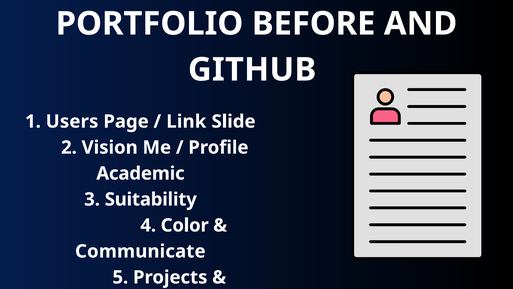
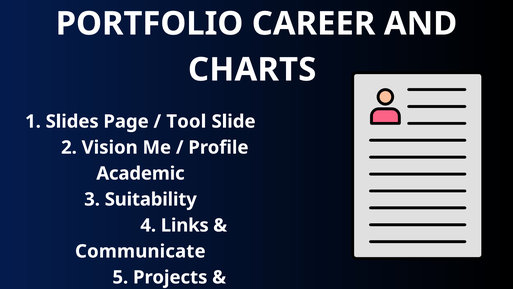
BEFORE: BEFORE -> CAREER
GITHUB: GITHUB -> CHARTS
Users: Users -> Slides
Link: Link -> Tool
Color: Color -> Links
